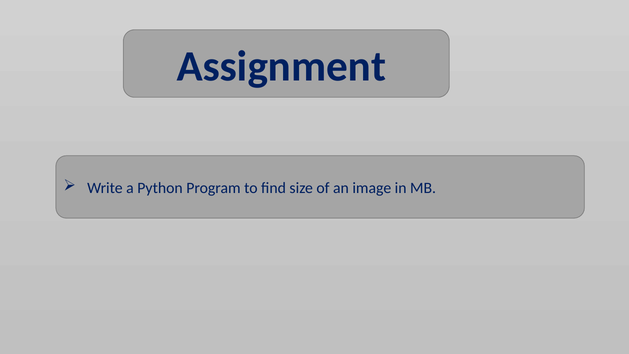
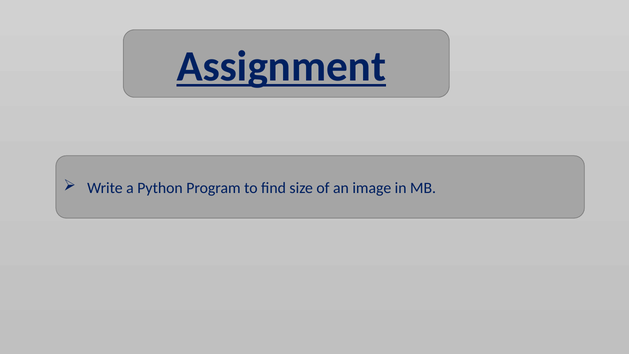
Assignment underline: none -> present
